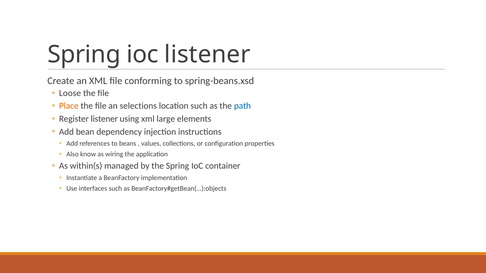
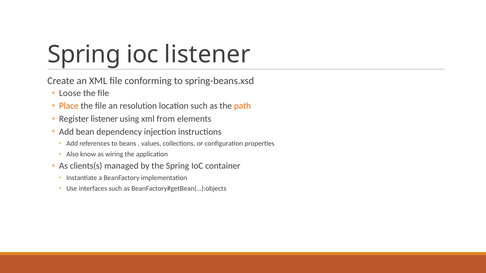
selections: selections -> resolution
path colour: blue -> orange
large: large -> from
within(s: within(s -> clients(s
